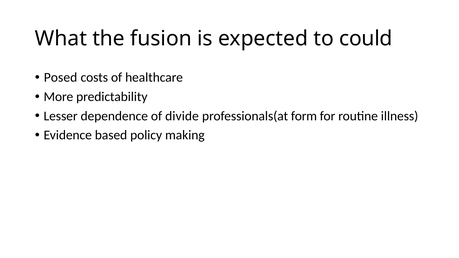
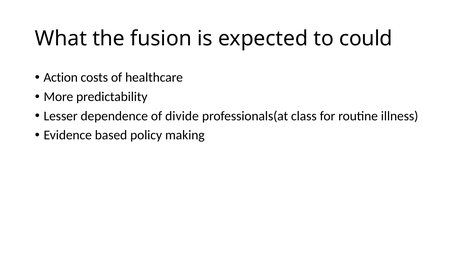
Posed: Posed -> Action
form: form -> class
